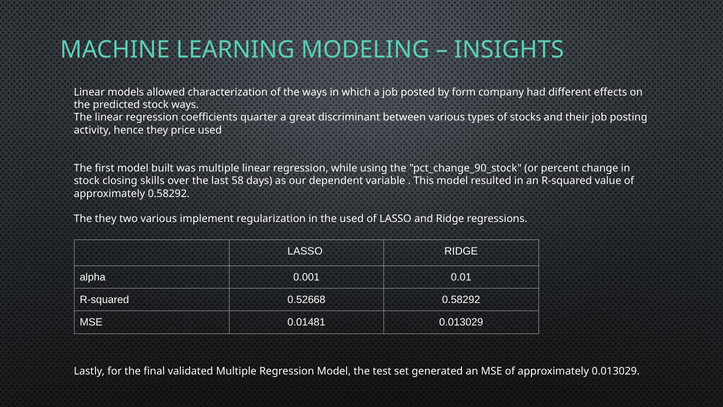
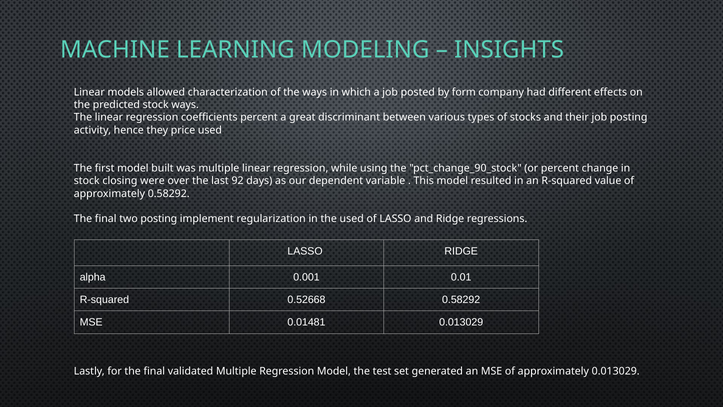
coefficients quarter: quarter -> percent
skills: skills -> were
58: 58 -> 92
they at (106, 219): they -> final
two various: various -> posting
